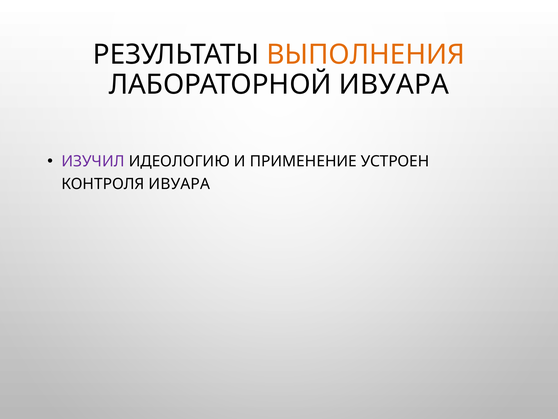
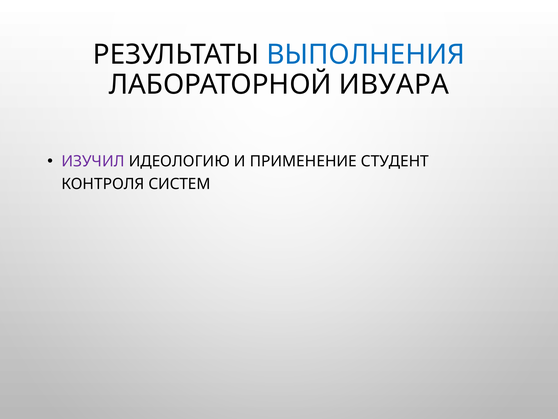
ВЫПОЛНЕНИЯ colour: orange -> blue
УСТРОЕН: УСТРОЕН -> СТУДЕНТ
КОНТРОЛЯ ИВУАРА: ИВУАРА -> СИСТЕМ
